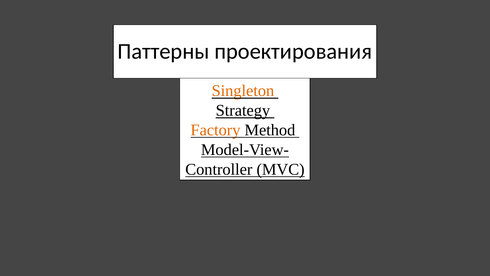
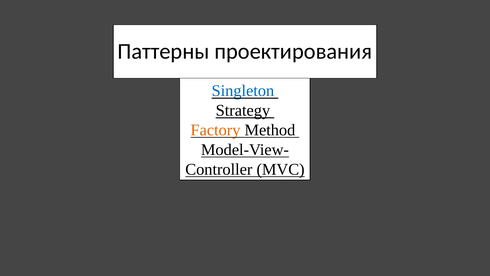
Singleton colour: orange -> blue
